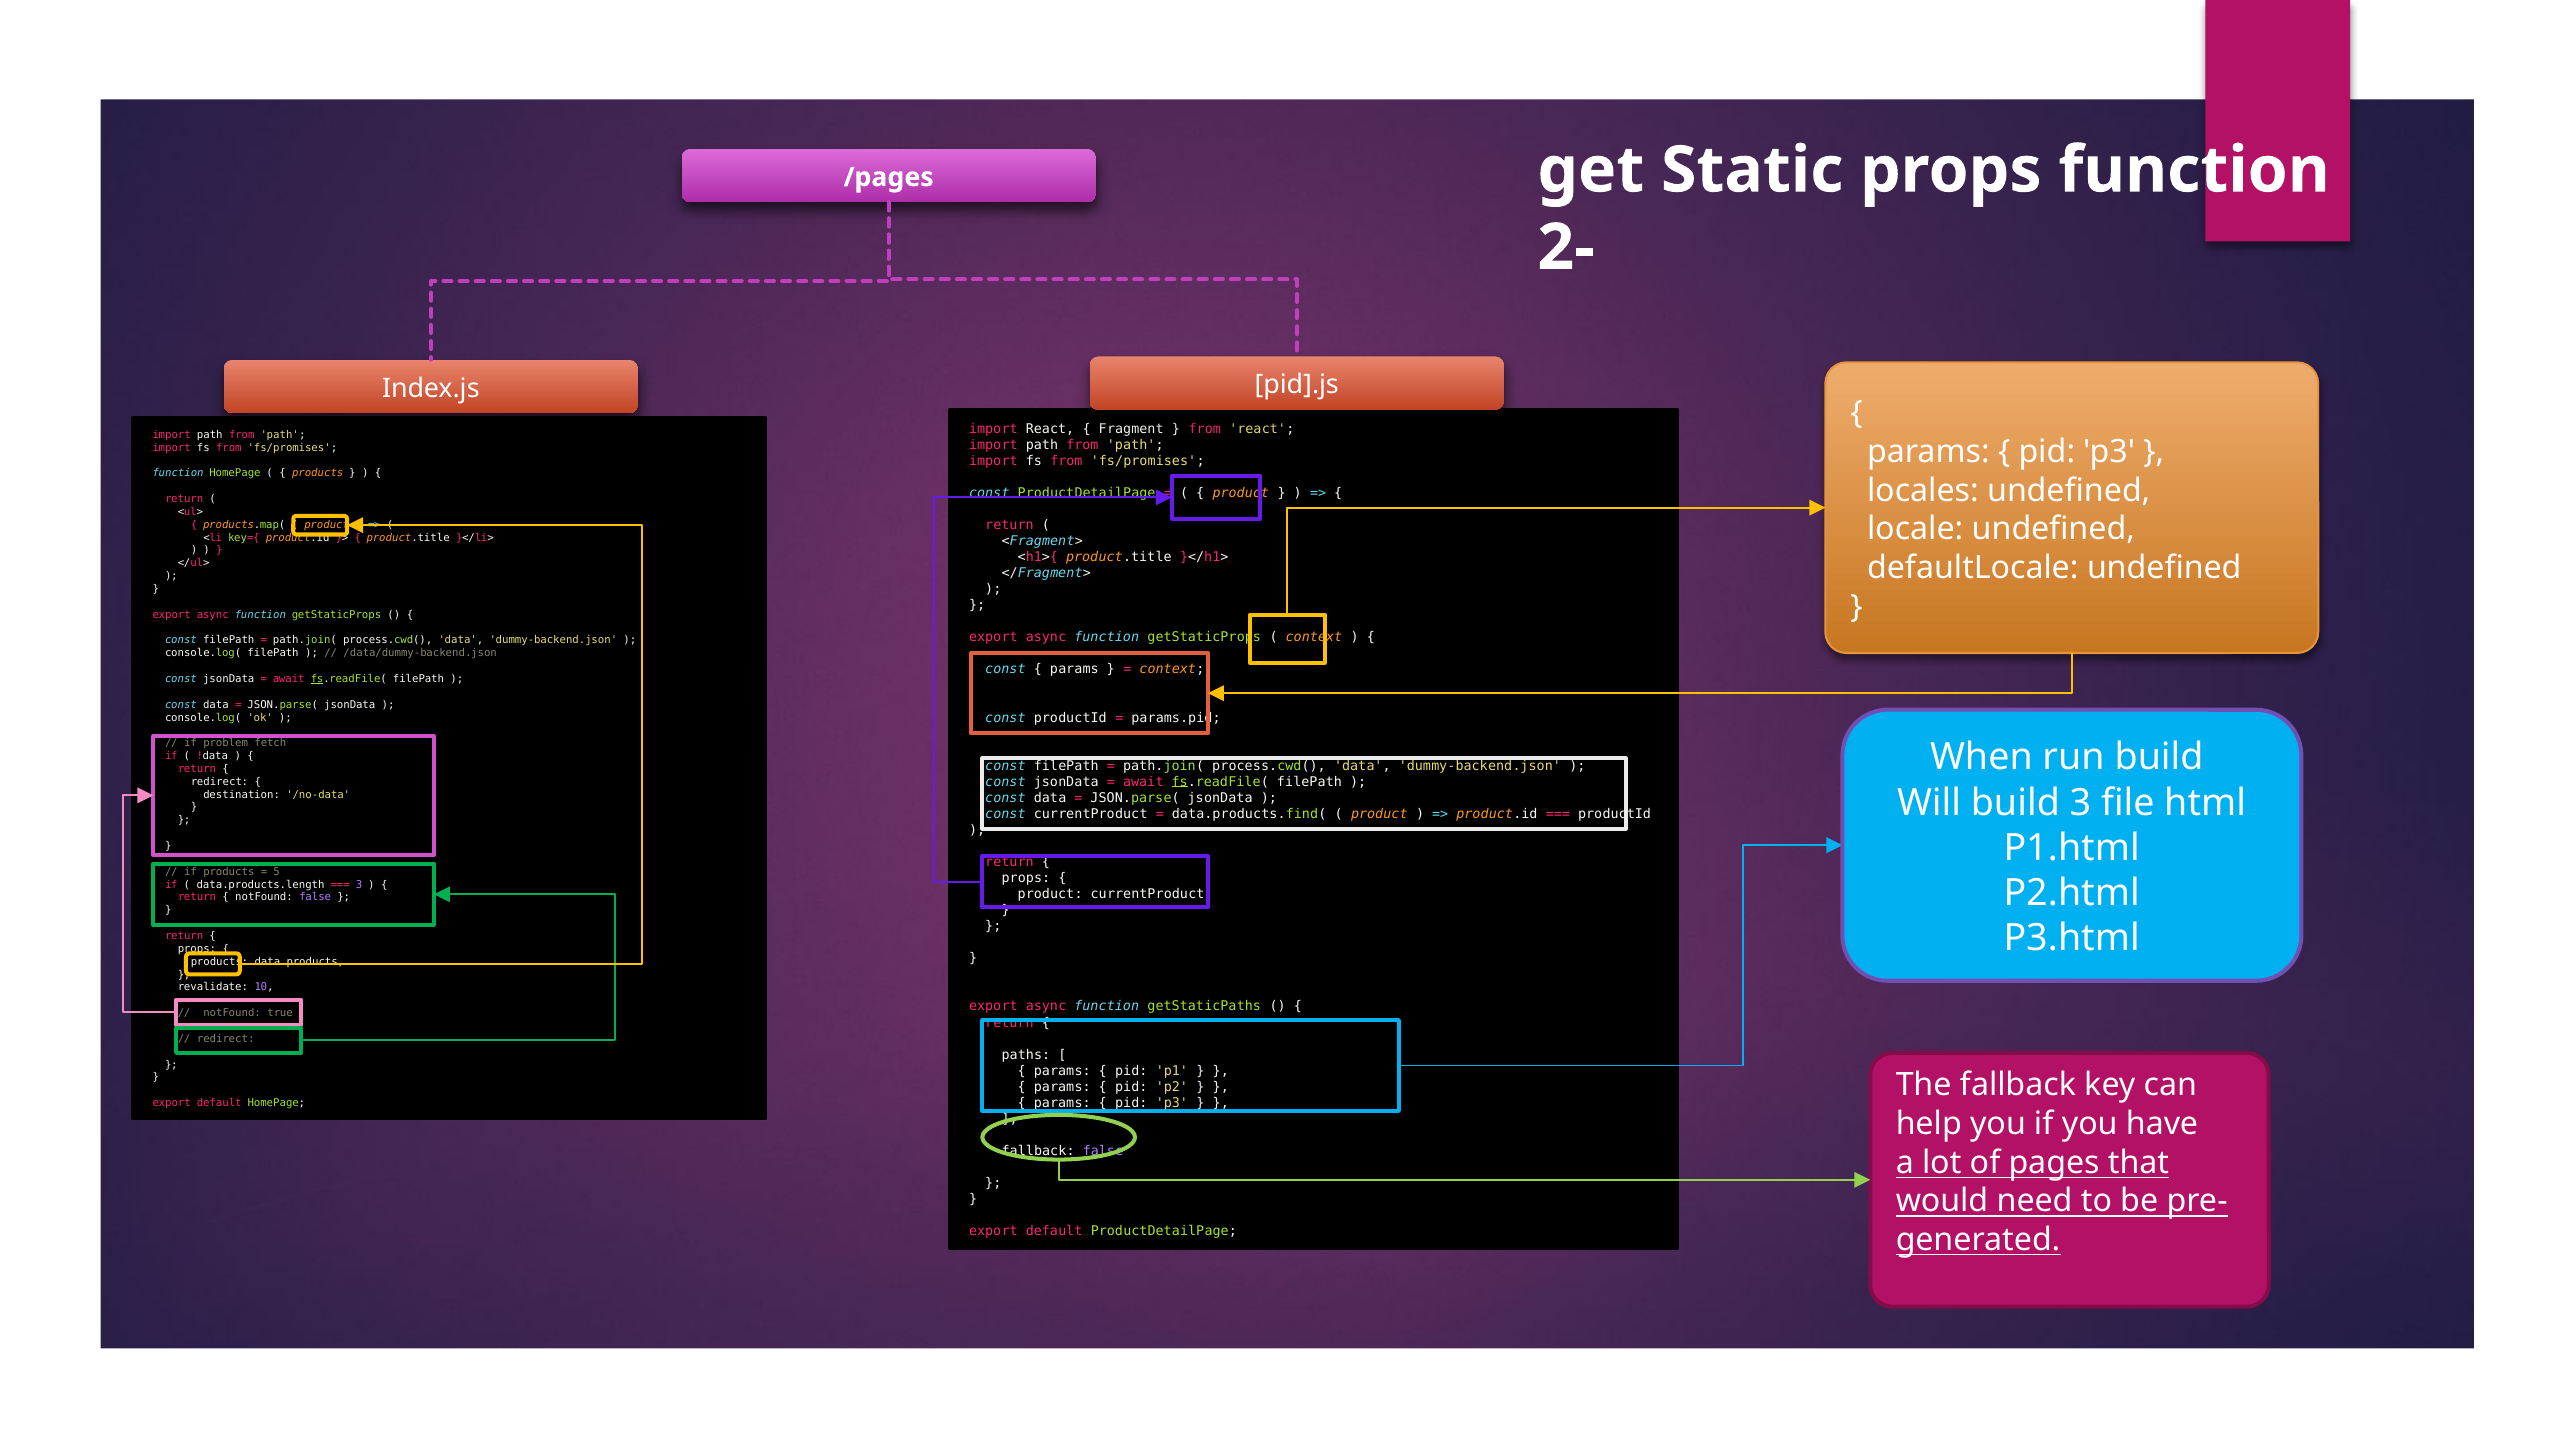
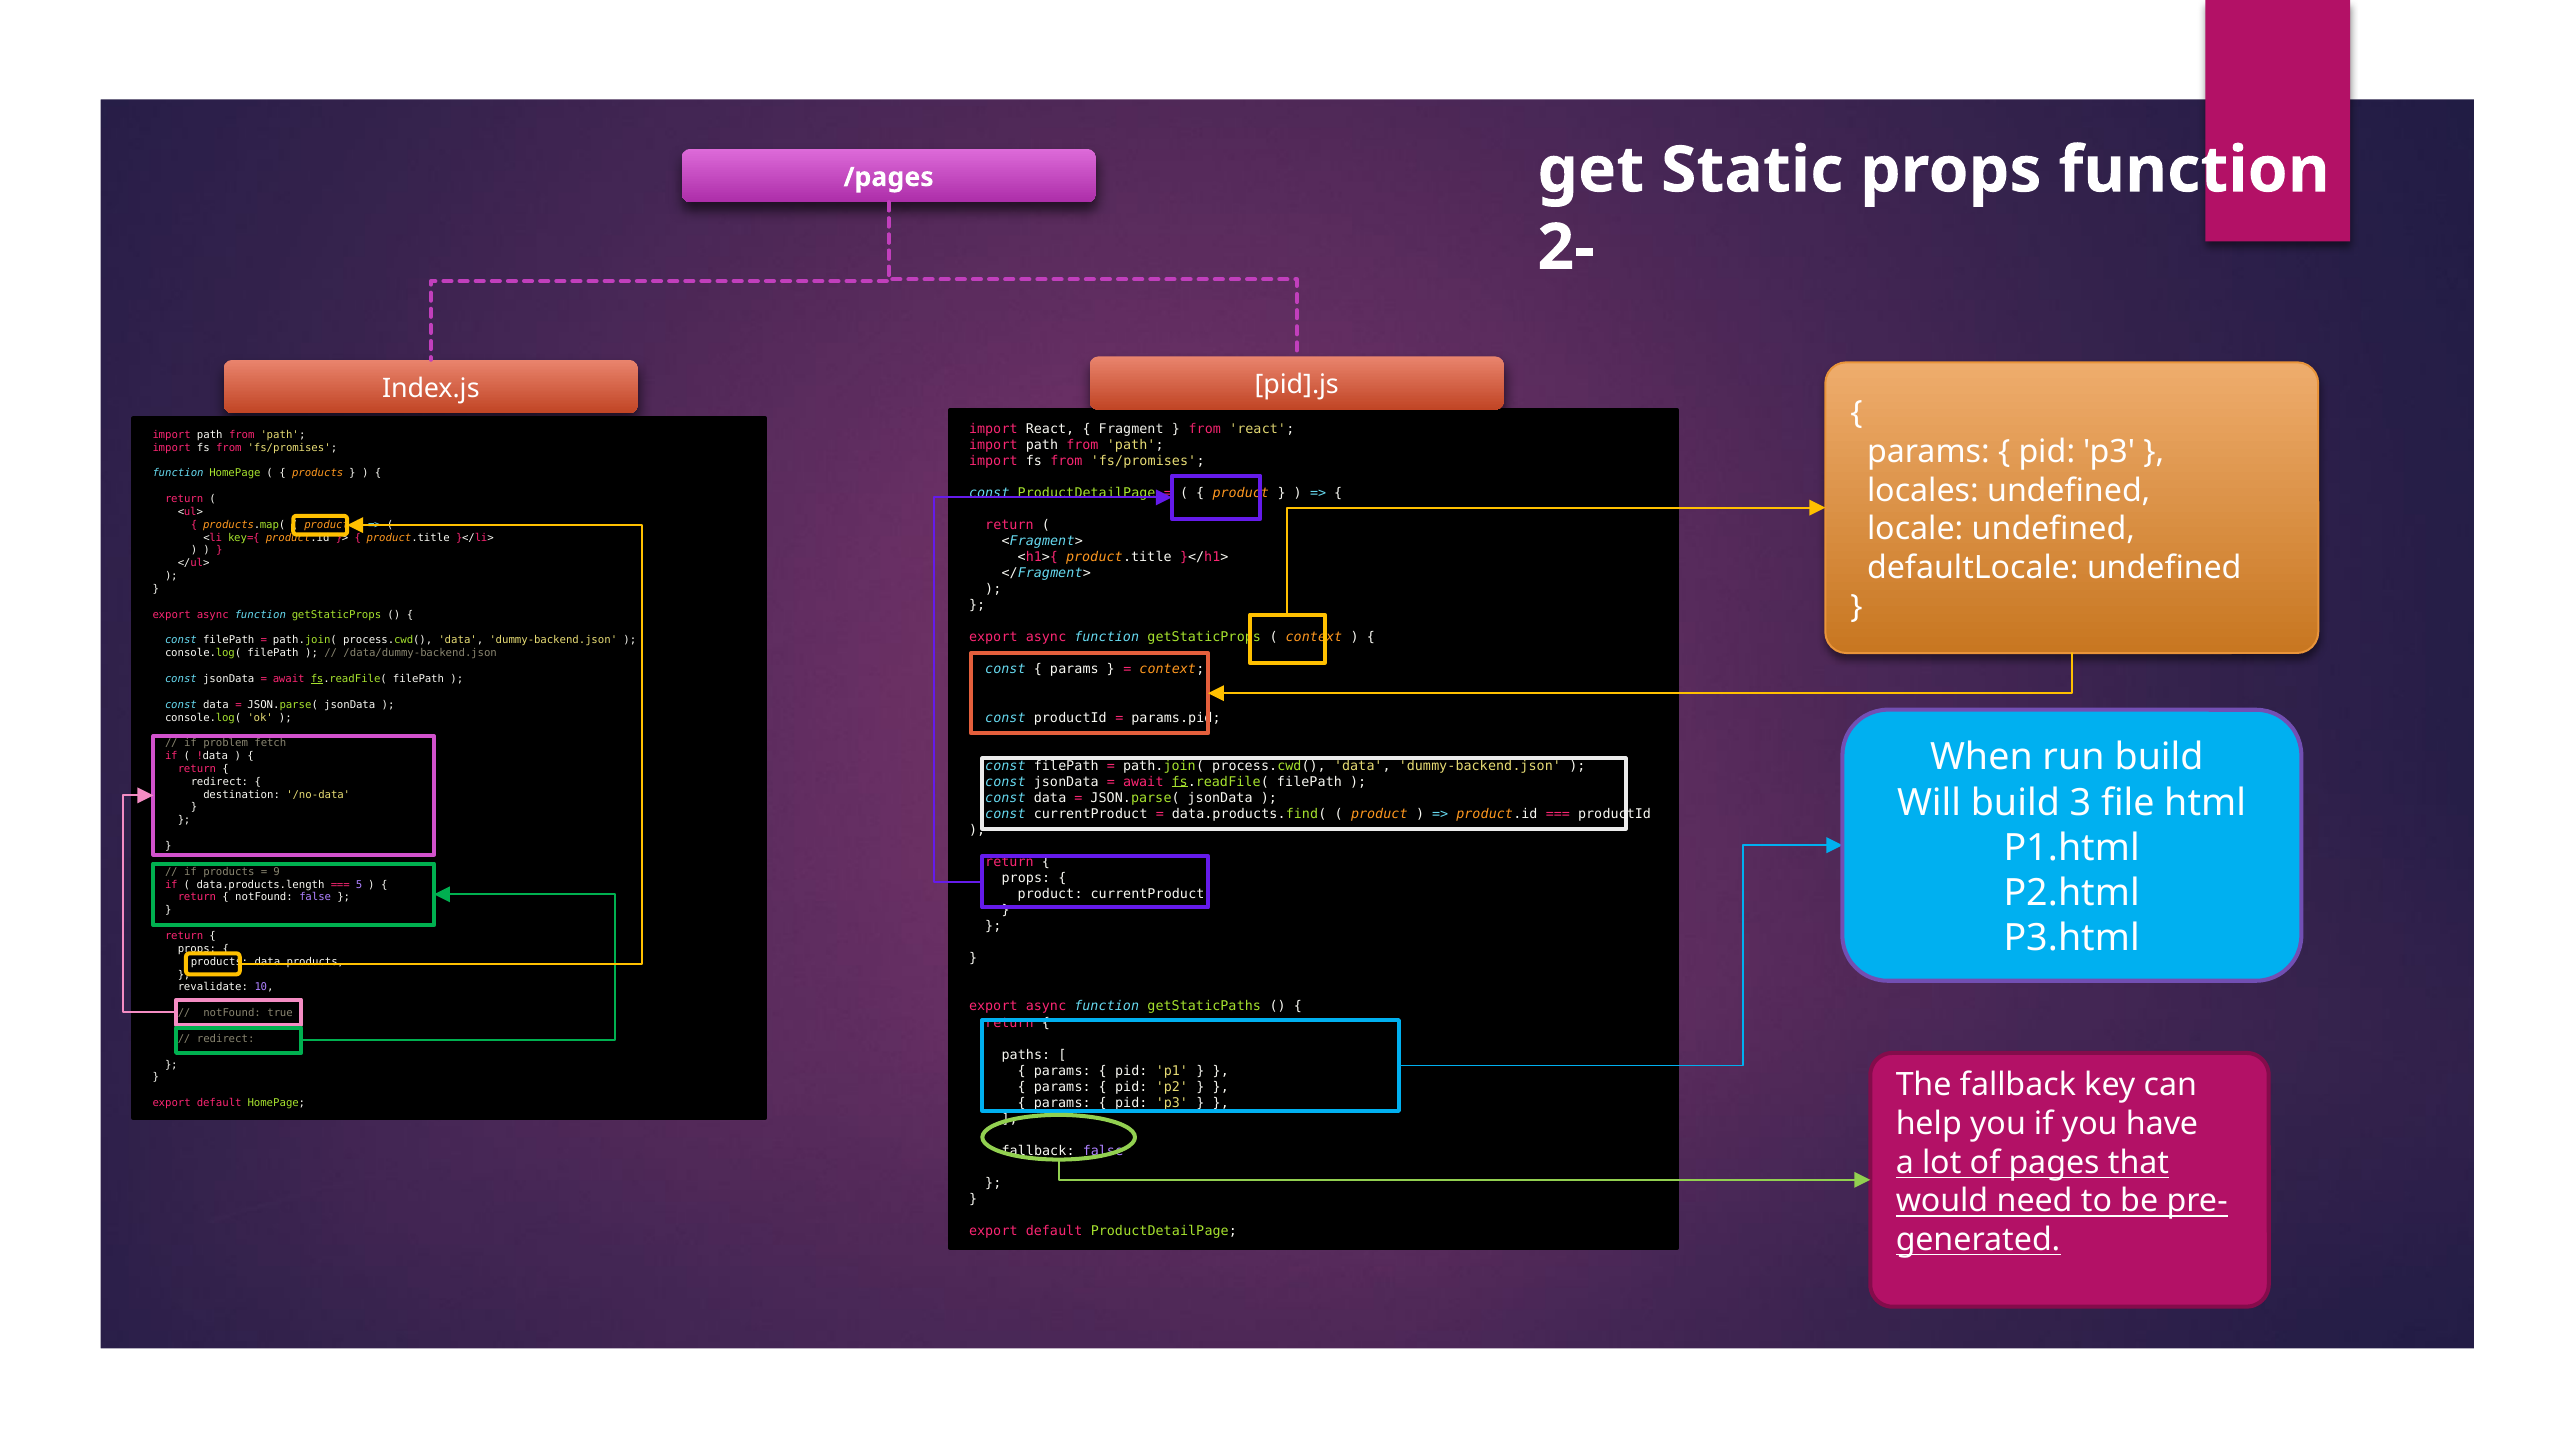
5: 5 -> 9
3 at (359, 885): 3 -> 5
